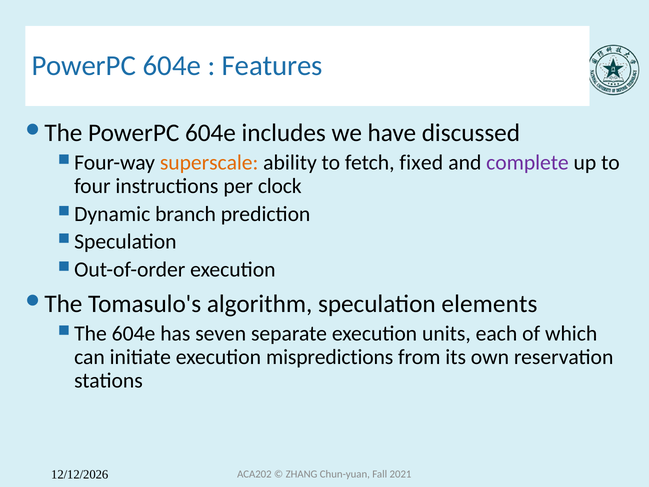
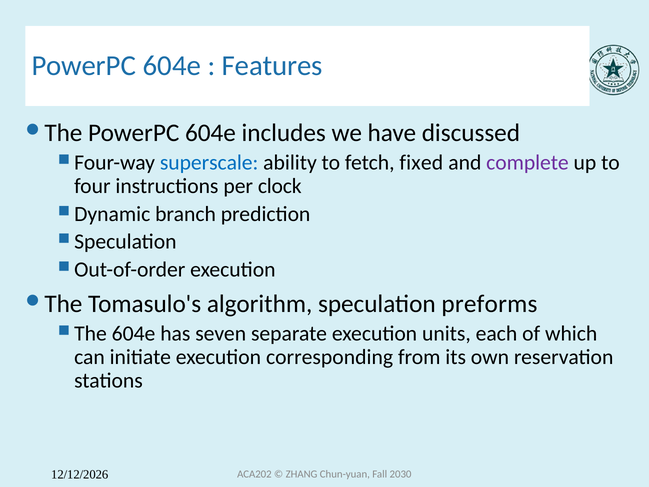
superscale colour: orange -> blue
elements: elements -> preforms
mispredictions: mispredictions -> corresponding
2021: 2021 -> 2030
